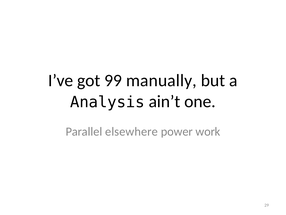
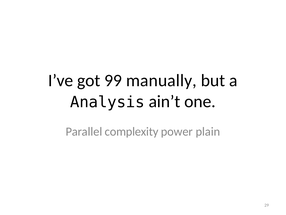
elsewhere: elsewhere -> complexity
work: work -> plain
